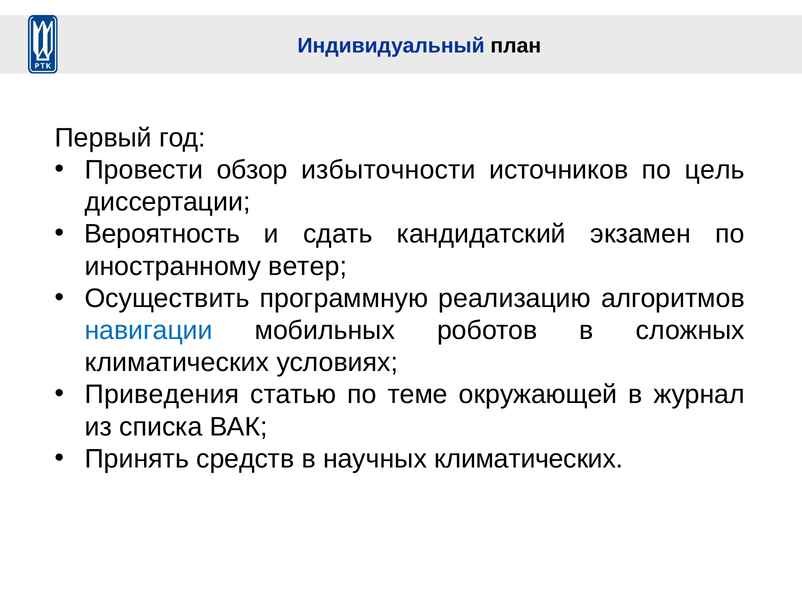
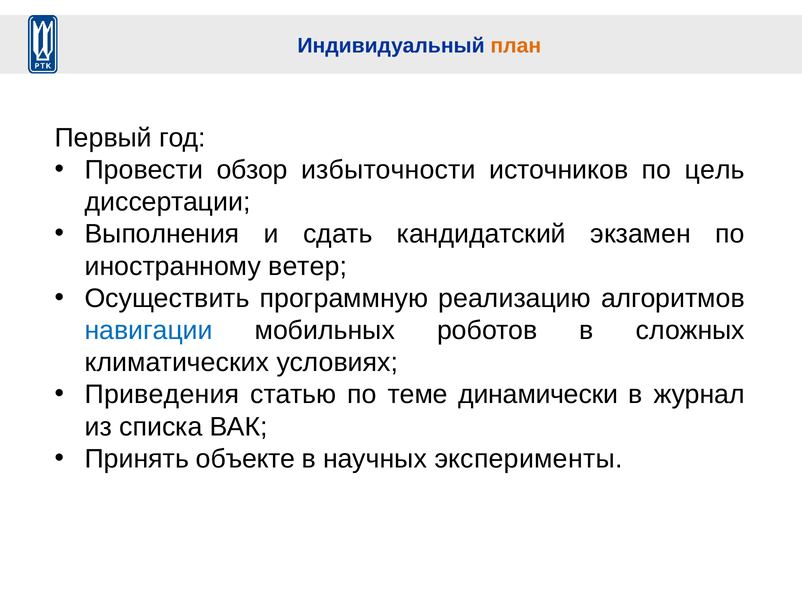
план colour: black -> orange
Вероятность: Вероятность -> Выполнения
окружающей: окружающей -> динамически
средств: средств -> объекте
научных климатических: климатических -> эксперименты
